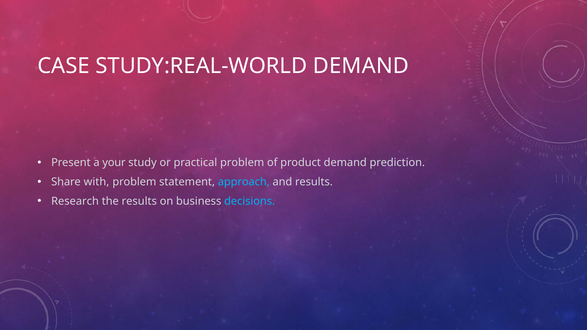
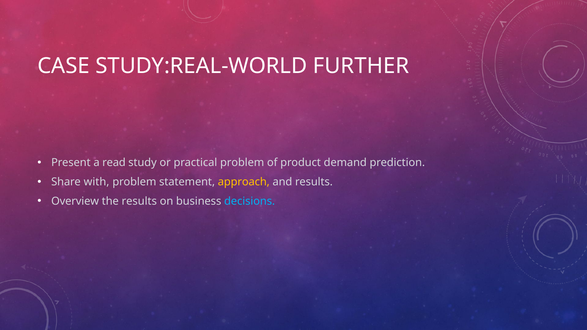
STUDY:REAL-WORLD DEMAND: DEMAND -> FURTHER
your: your -> read
approach colour: light blue -> yellow
Research: Research -> Overview
